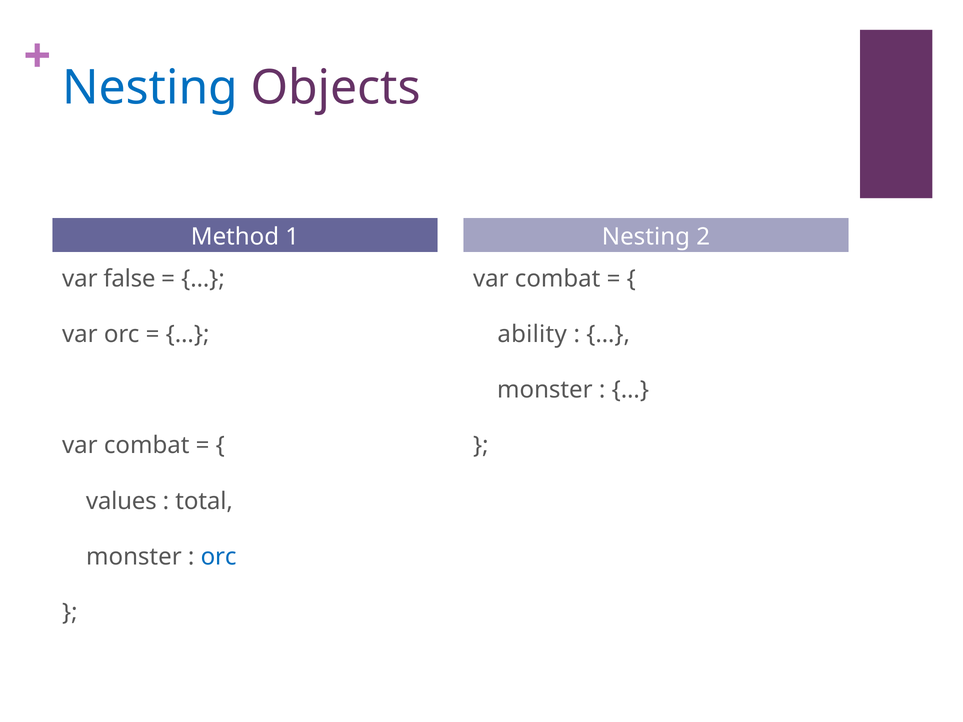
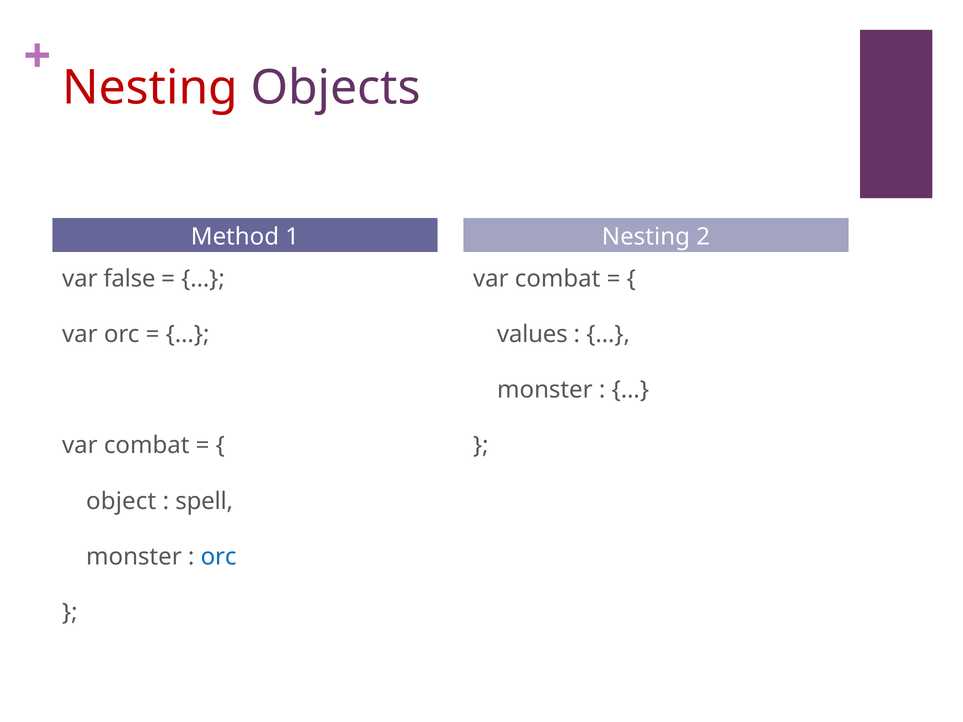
Nesting at (150, 88) colour: blue -> red
ability: ability -> values
values: values -> object
total: total -> spell
